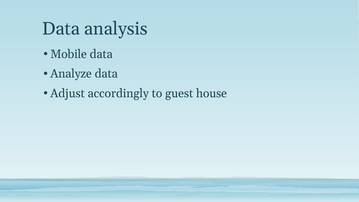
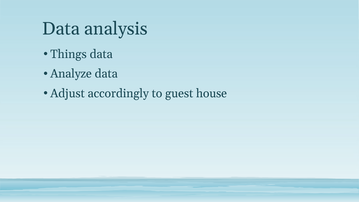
Mobile: Mobile -> Things
